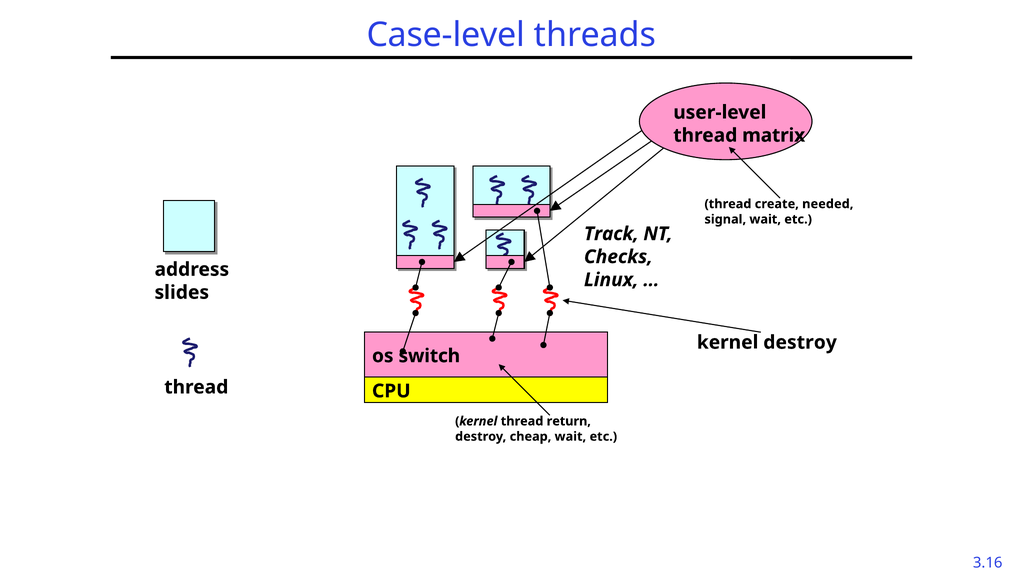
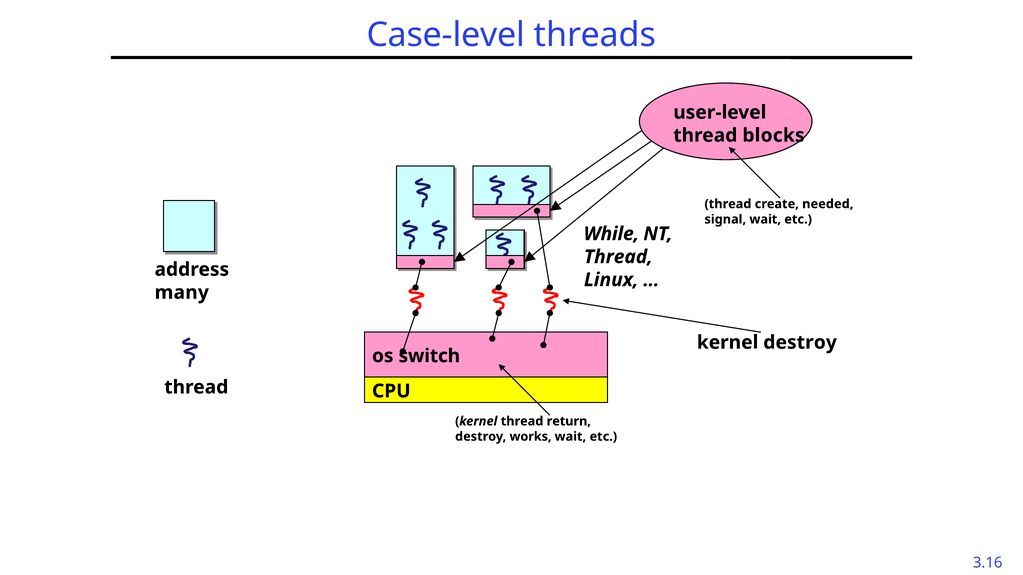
matrix: matrix -> blocks
Track: Track -> While
Checks at (618, 257): Checks -> Thread
slides: slides -> many
cheap: cheap -> works
